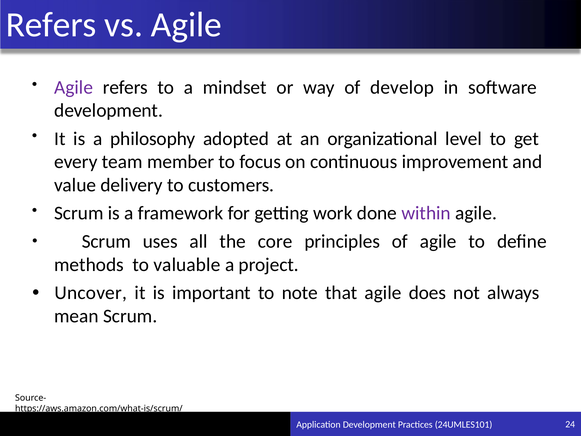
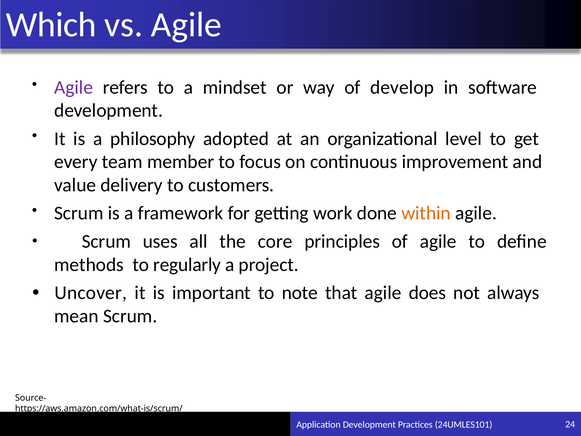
Refers at (51, 25): Refers -> Which
within colour: purple -> orange
valuable: valuable -> regularly
